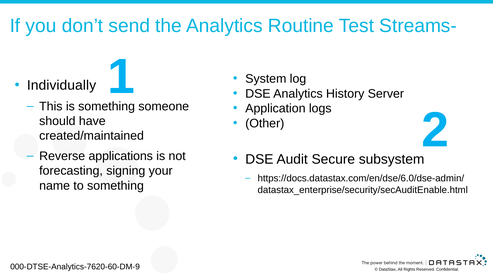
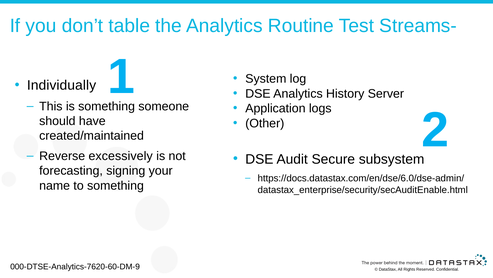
send: send -> table
applications: applications -> excessively
